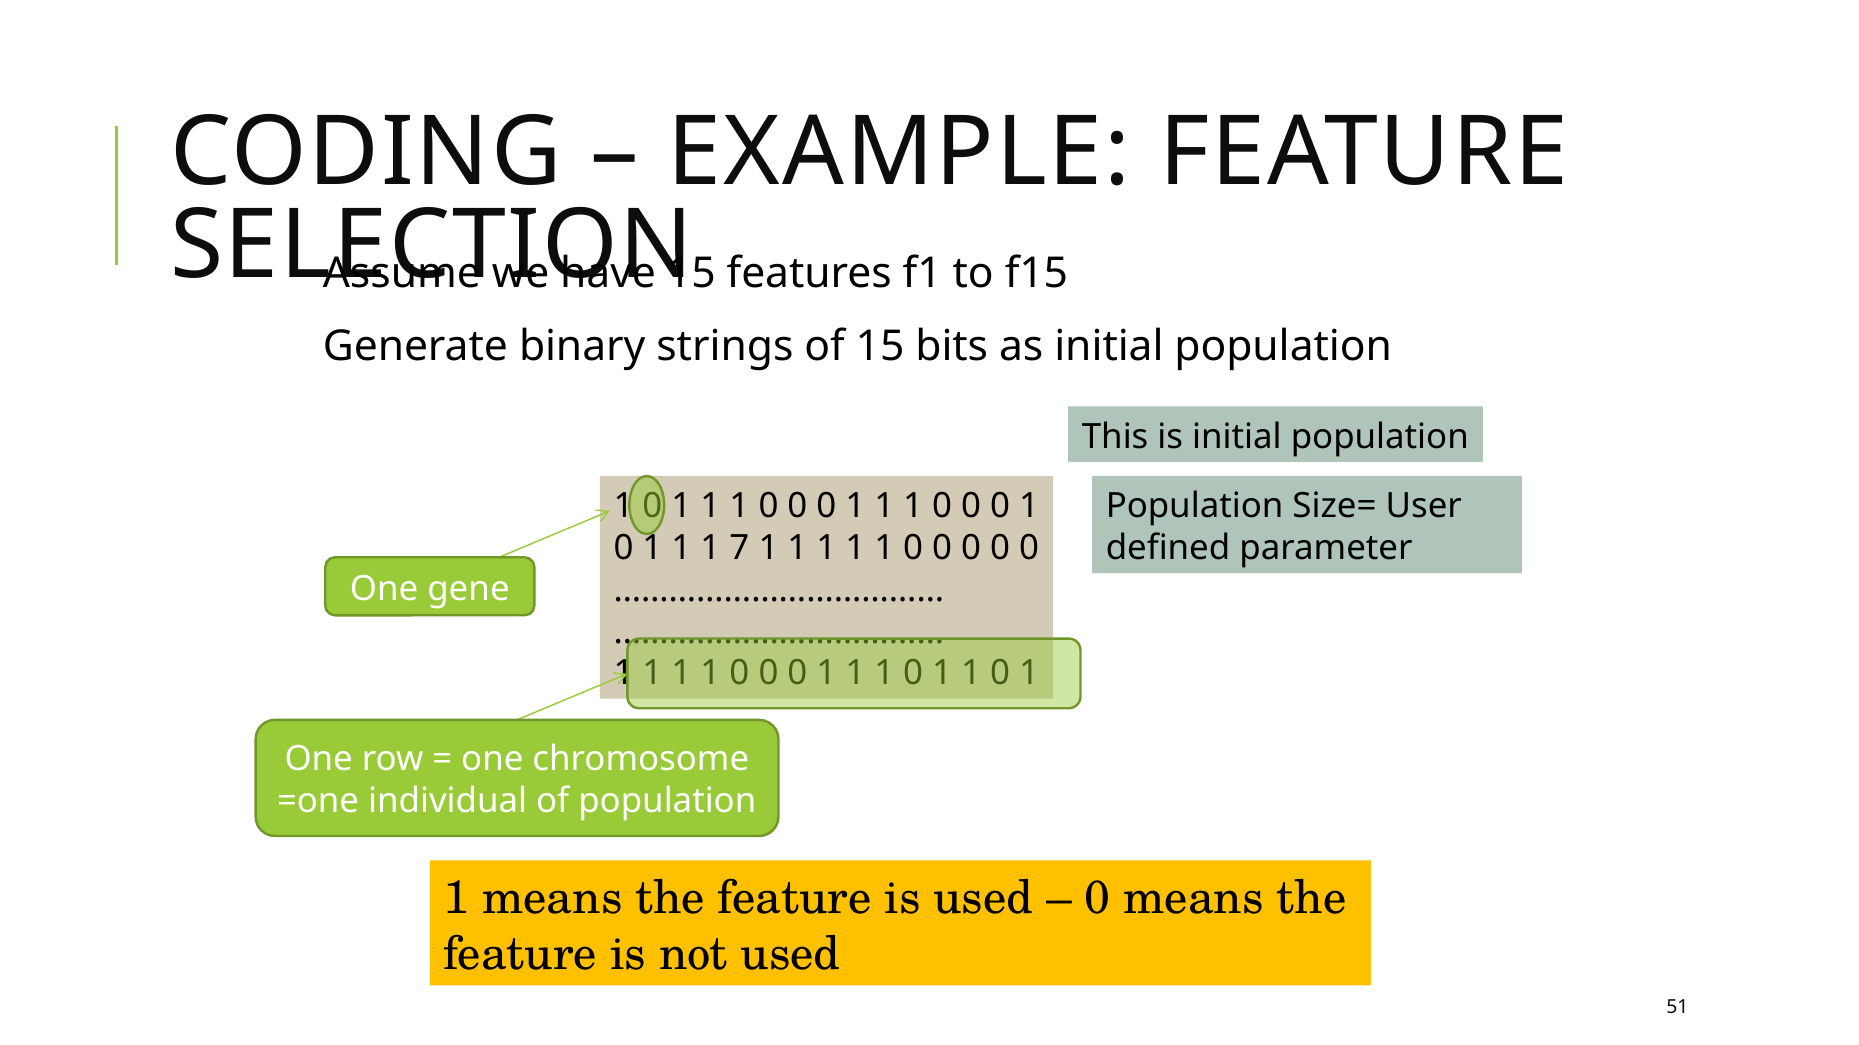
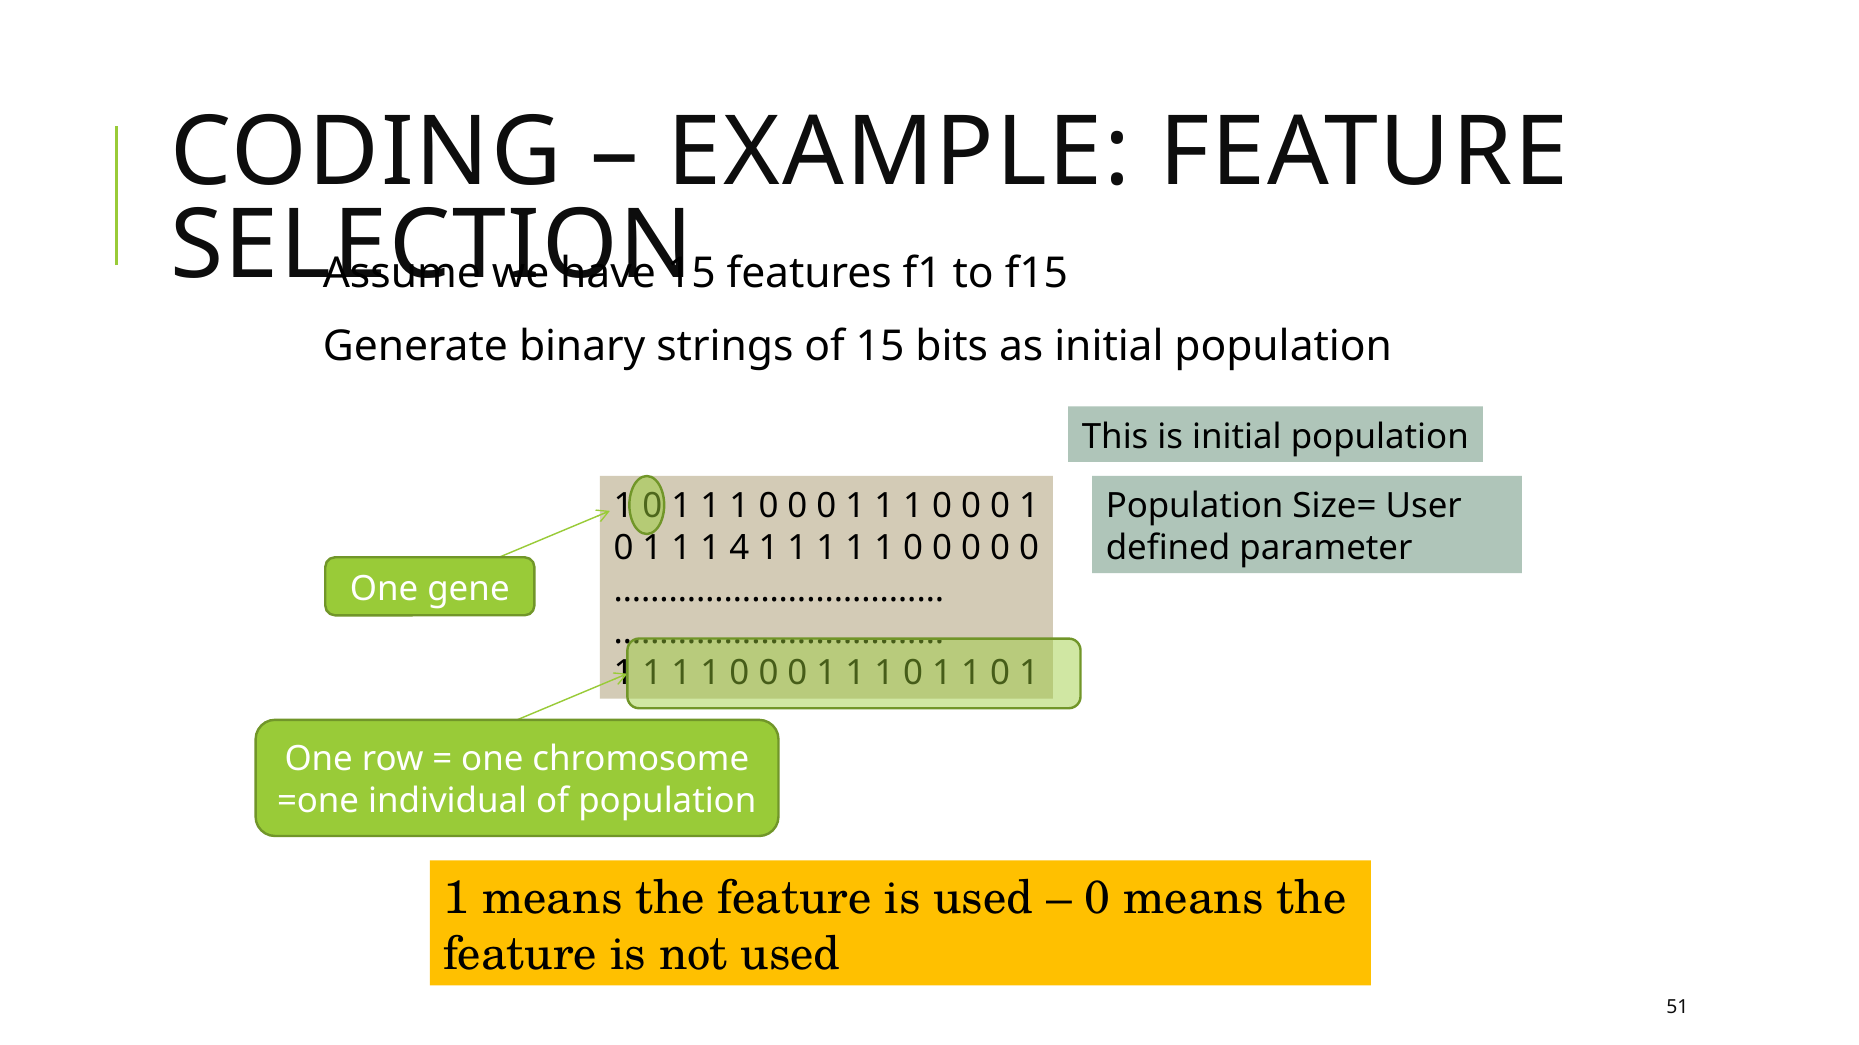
7: 7 -> 4
